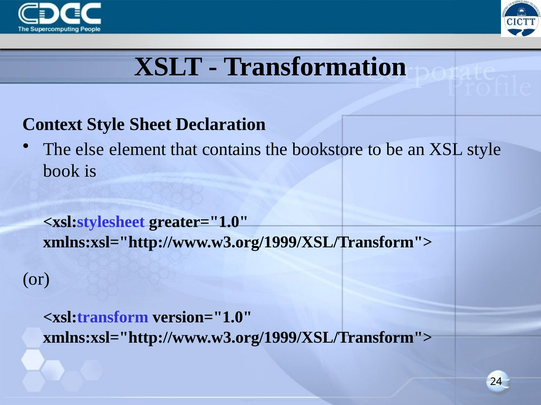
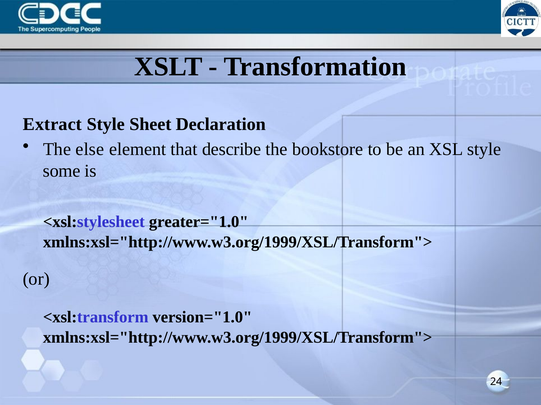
Context: Context -> Extract
contains: contains -> describe
book: book -> some
